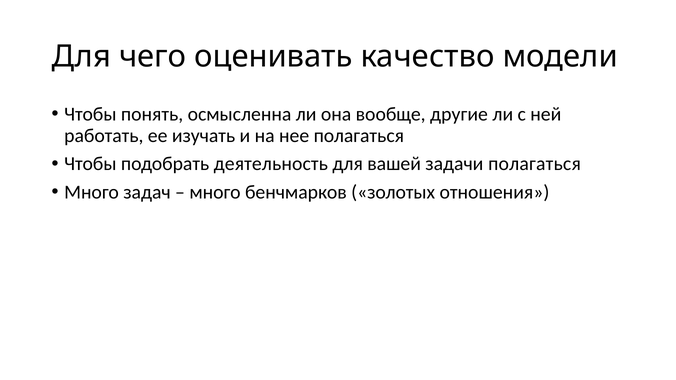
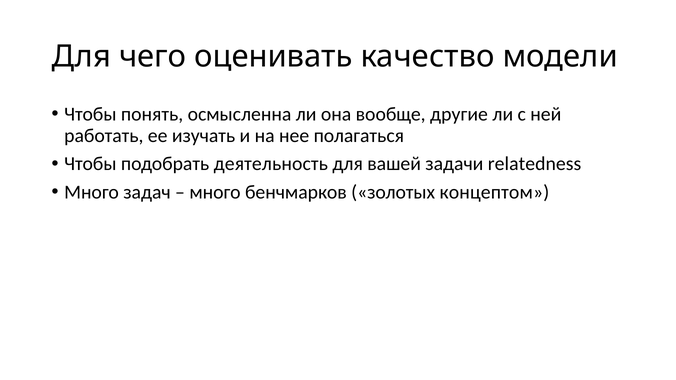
задачи полагаться: полагаться -> relatedness
отношения: отношения -> концептом
